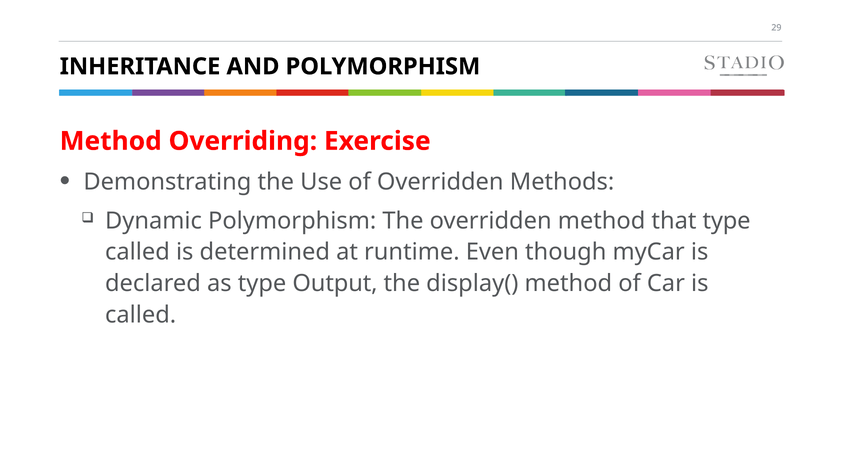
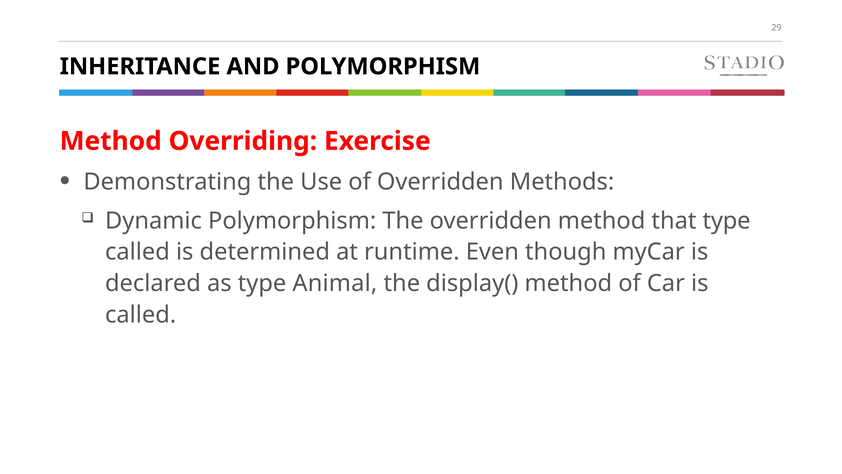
Output: Output -> Animal
